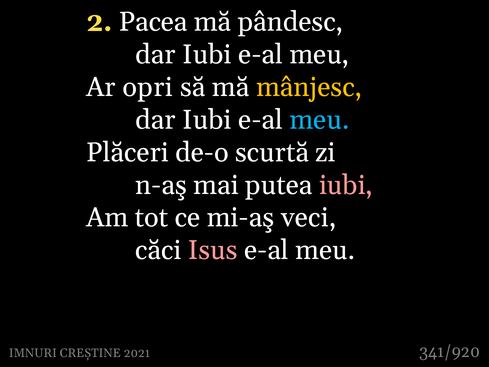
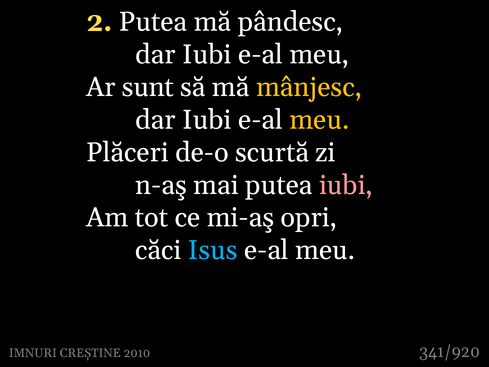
2 Pacea: Pacea -> Putea
opri: opri -> sunt
meu at (319, 120) colour: light blue -> yellow
veci: veci -> opri
Isus colour: pink -> light blue
2021: 2021 -> 2010
